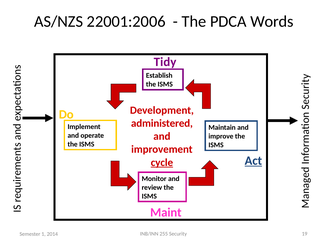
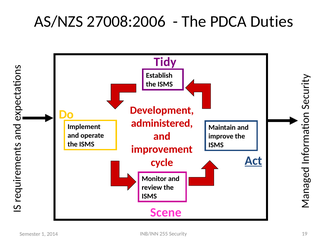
22001:2006: 22001:2006 -> 27008:2006
Words: Words -> Duties
cycle underline: present -> none
Maint: Maint -> Scene
